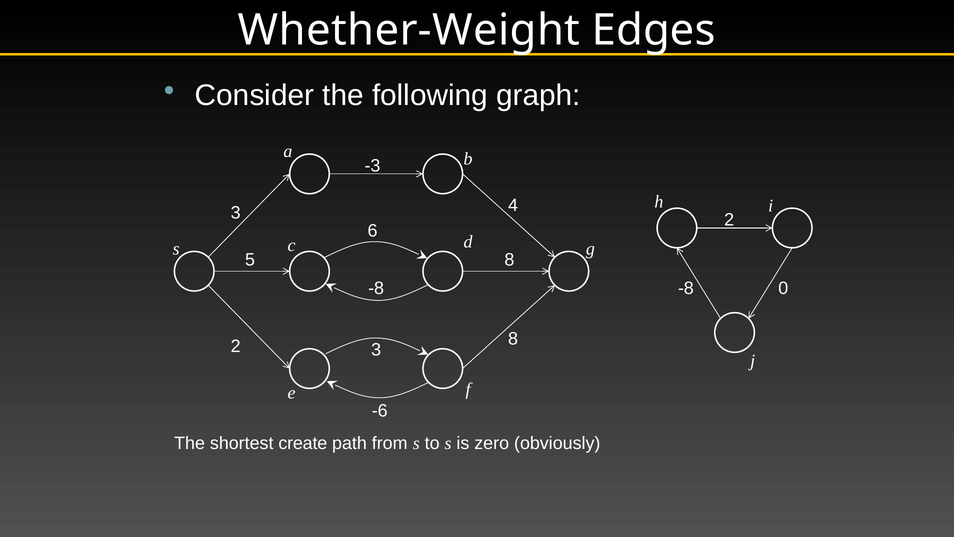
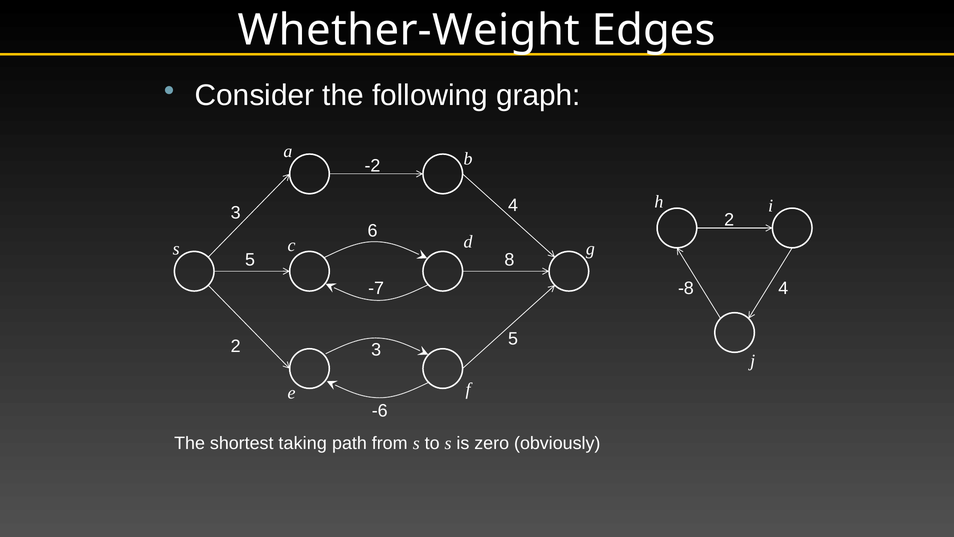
-3: -3 -> -2
-8 at (376, 288): -8 -> -7
-8 0: 0 -> 4
2 8: 8 -> 5
create: create -> taking
